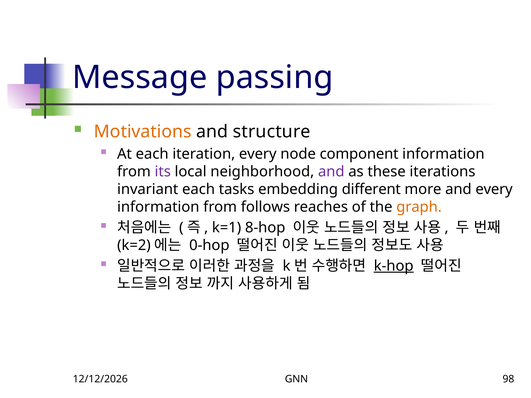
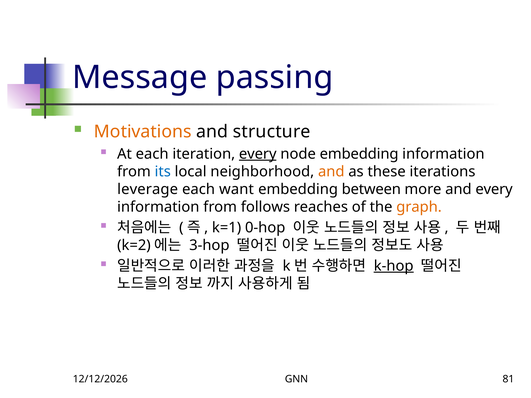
every at (258, 154) underline: none -> present
node component: component -> embedding
its colour: purple -> blue
and at (331, 172) colour: purple -> orange
invariant: invariant -> leverage
tasks: tasks -> want
different: different -> between
8-hop: 8-hop -> 0-hop
0-hop: 0-hop -> 3-hop
98: 98 -> 81
